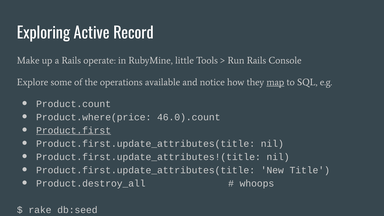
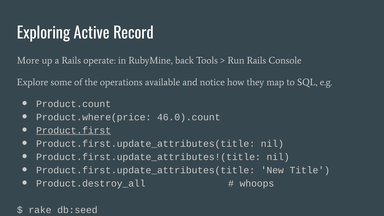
Make: Make -> More
little: little -> back
map underline: present -> none
